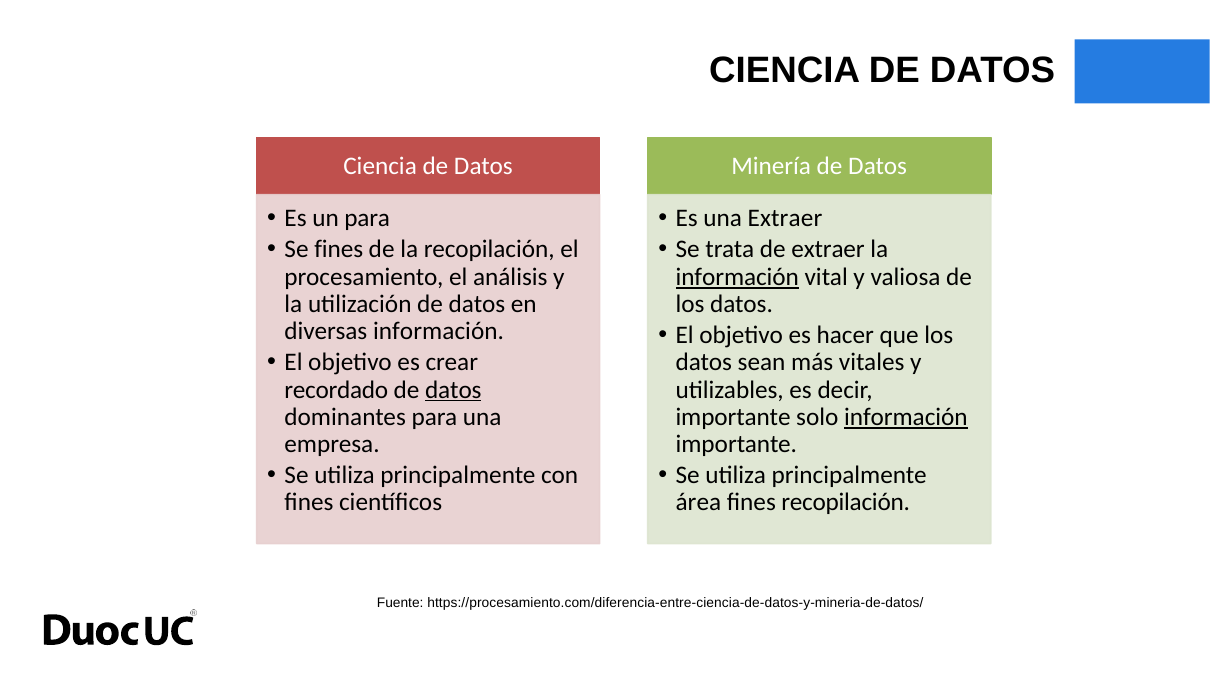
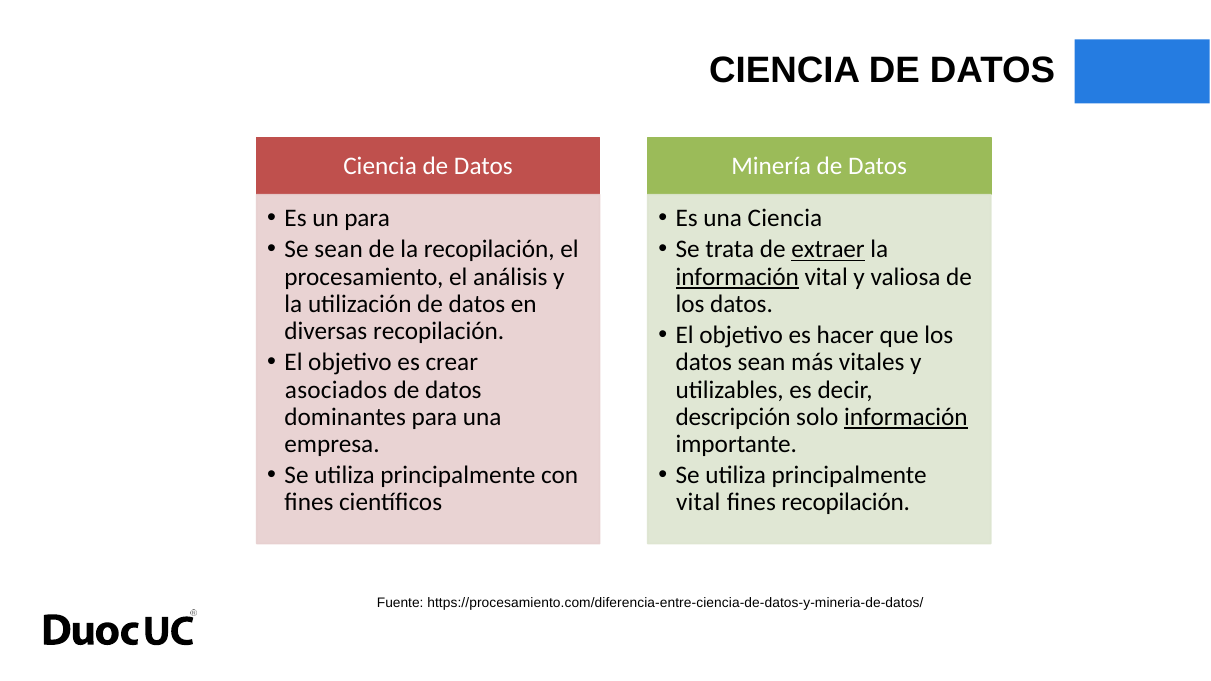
una Extraer: Extraer -> Ciencia
Se fines: fines -> sean
extraer at (828, 250) underline: none -> present
diversas información: información -> recopilación
recordado: recordado -> asociados
datos at (453, 390) underline: present -> none
importante at (733, 417): importante -> descripción
área at (698, 503): área -> vital
